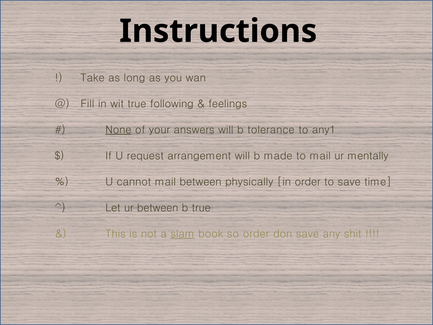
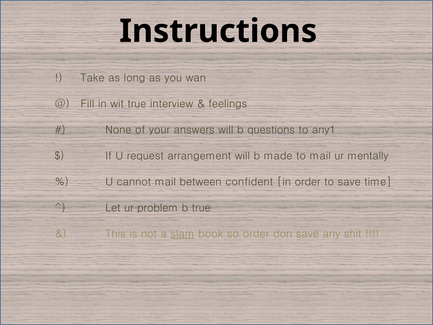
following: following -> interview
None underline: present -> none
tolerance: tolerance -> questions
physically: physically -> confident
ur between: between -> problem
